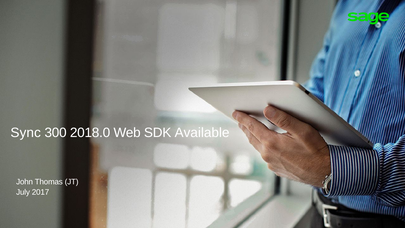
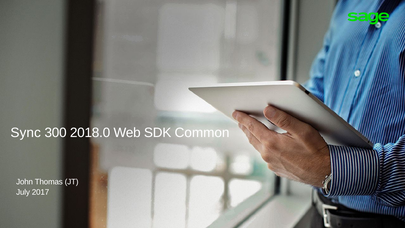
Available: Available -> Common
